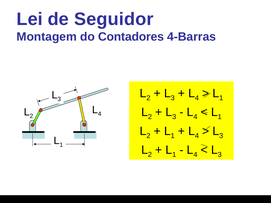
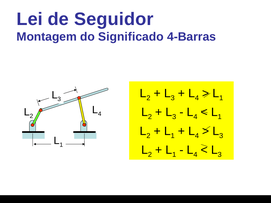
Contadores: Contadores -> Significado
